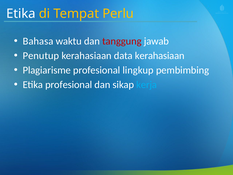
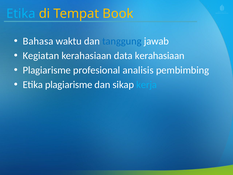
Etika at (21, 14) colour: white -> light blue
Perlu: Perlu -> Book
tanggung colour: red -> blue
Penutup: Penutup -> Kegiatan
lingkup: lingkup -> analisis
Etika profesional: profesional -> plagiarisme
